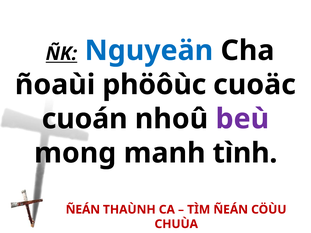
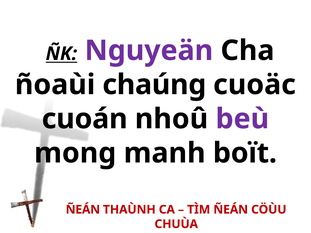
Nguyeän colour: blue -> purple
phöôùc: phöôùc -> chaúng
tình: tình -> boït
